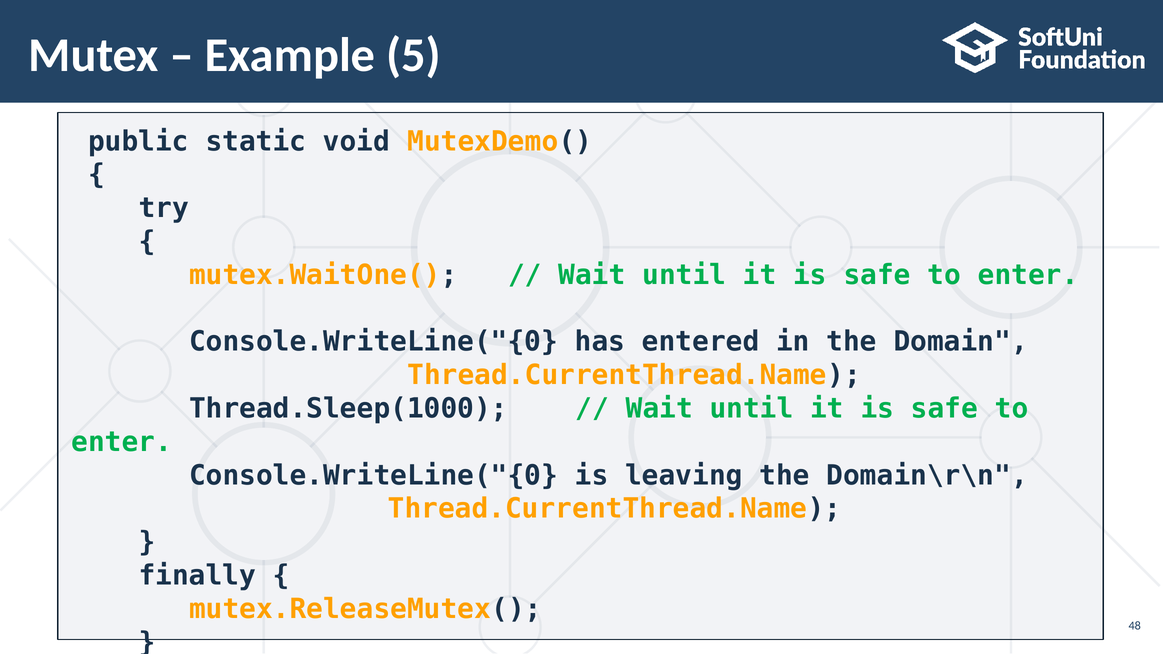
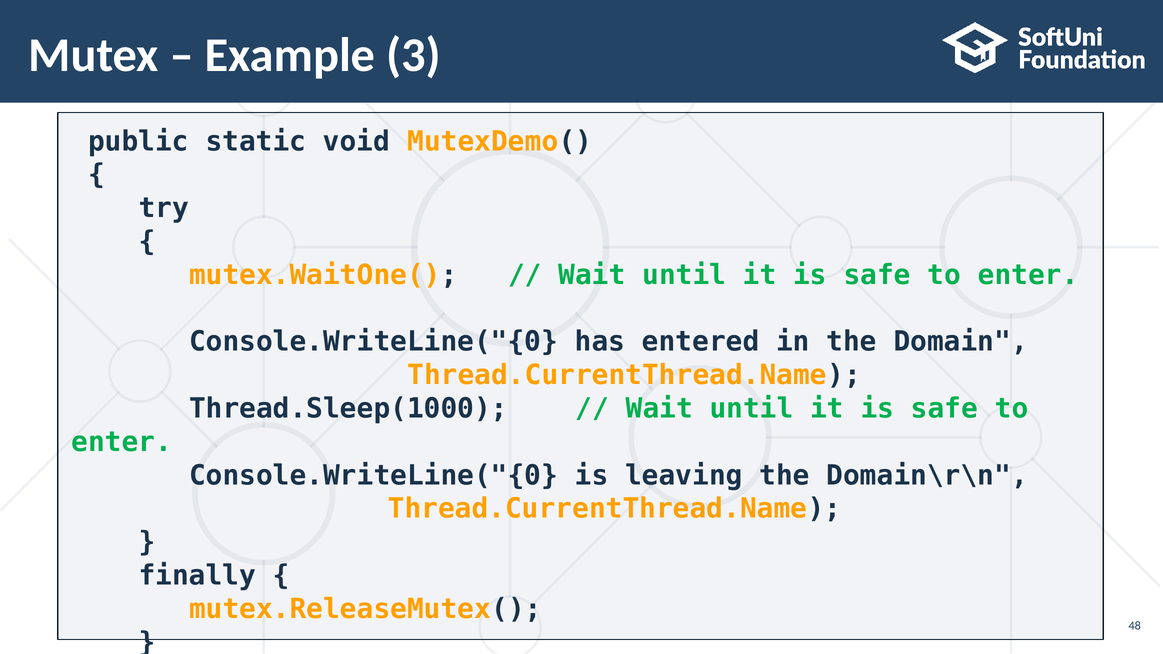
5: 5 -> 3
